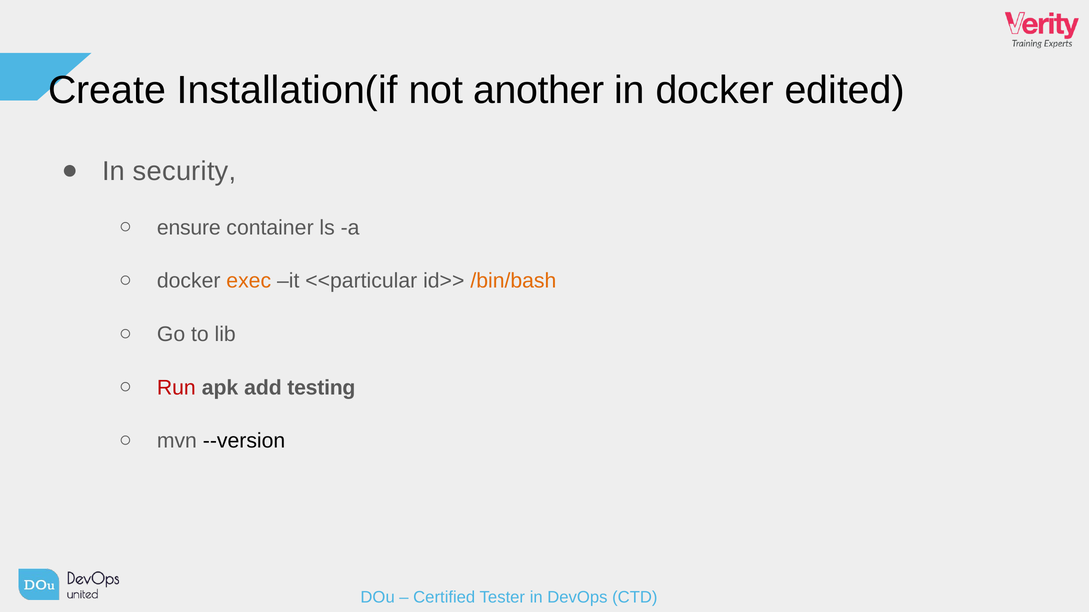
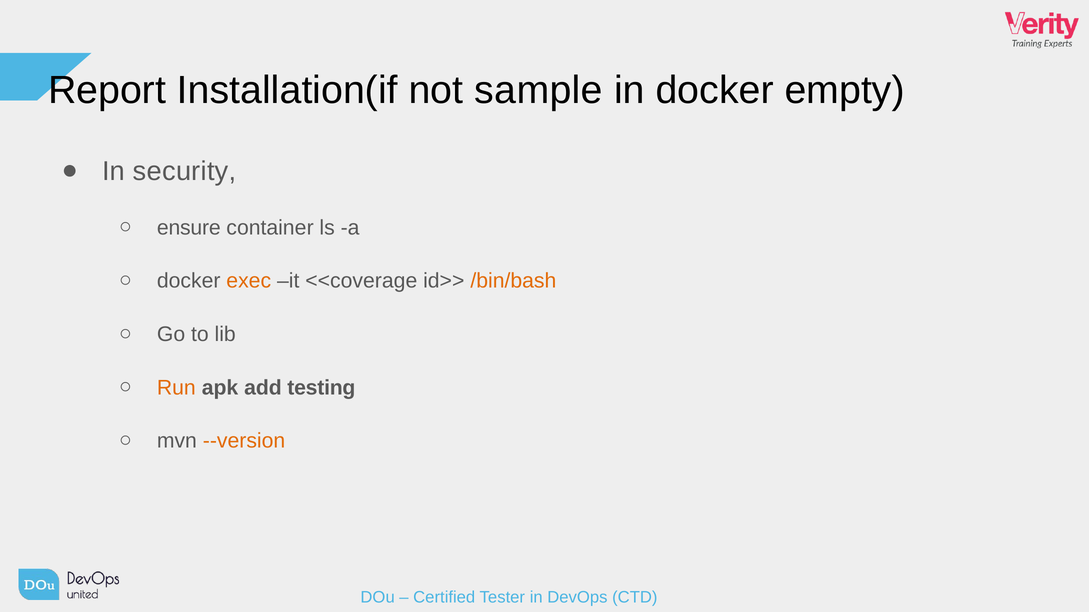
Create: Create -> Report
another: another -> sample
edited: edited -> empty
<<particular: <<particular -> <<coverage
Run colour: red -> orange
--version colour: black -> orange
